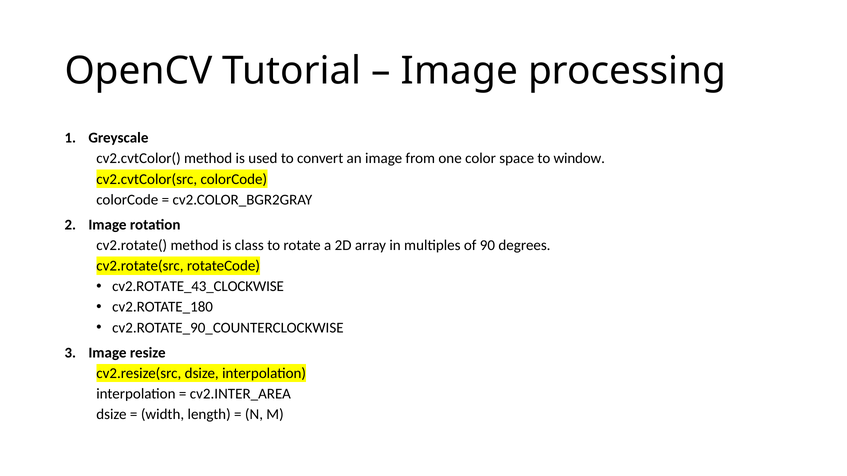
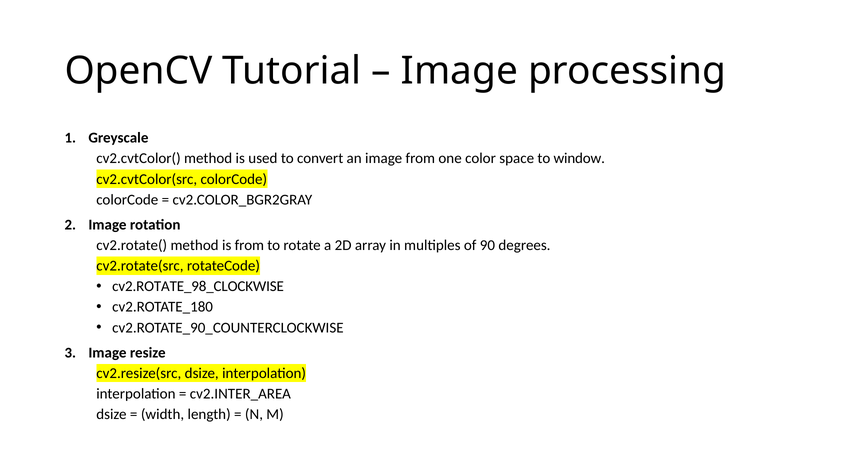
is class: class -> from
cv2.ROTATE_43_CLOCKWISE: cv2.ROTATE_43_CLOCKWISE -> cv2.ROTATE_98_CLOCKWISE
